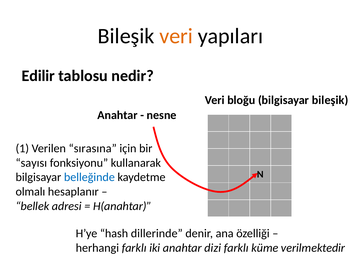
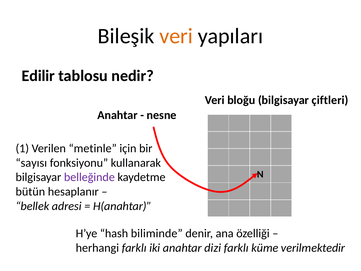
bilgisayar bileşik: bileşik -> çiftleri
sırasına: sırasına -> metinle
belleğinde colour: blue -> purple
olmalı: olmalı -> bütün
dillerinde: dillerinde -> biliminde
